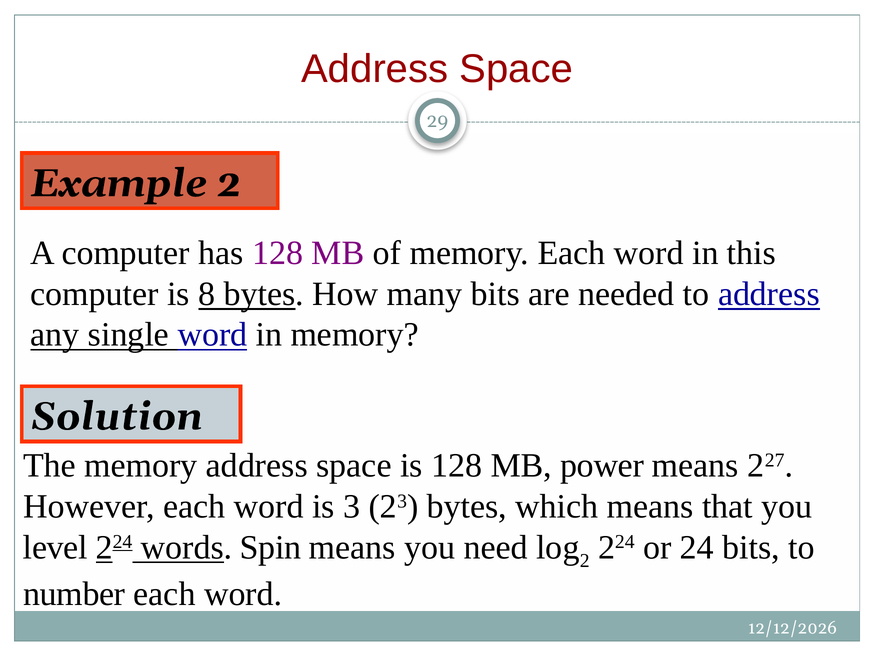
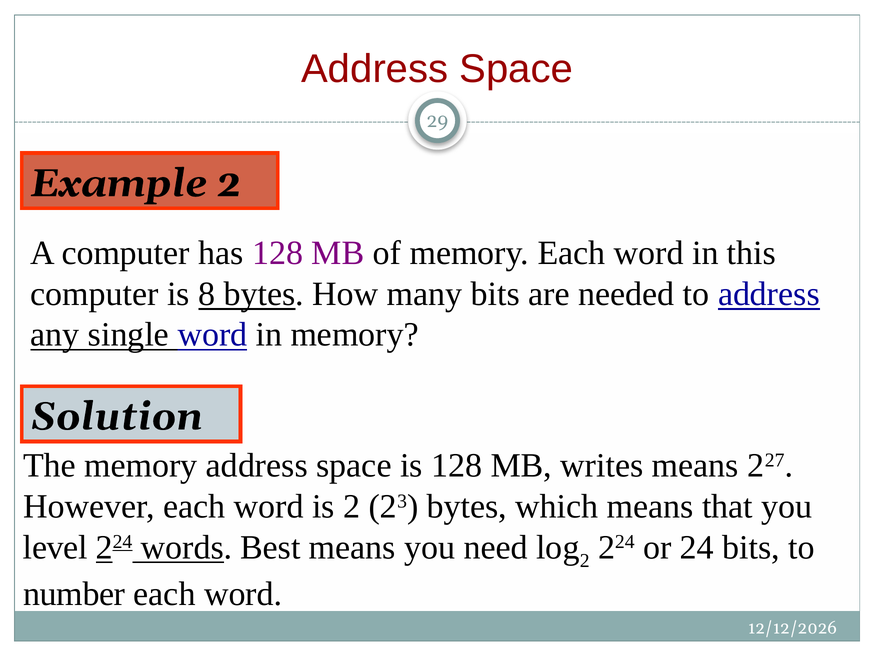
power: power -> writes
is 3: 3 -> 2
Spin: Spin -> Best
